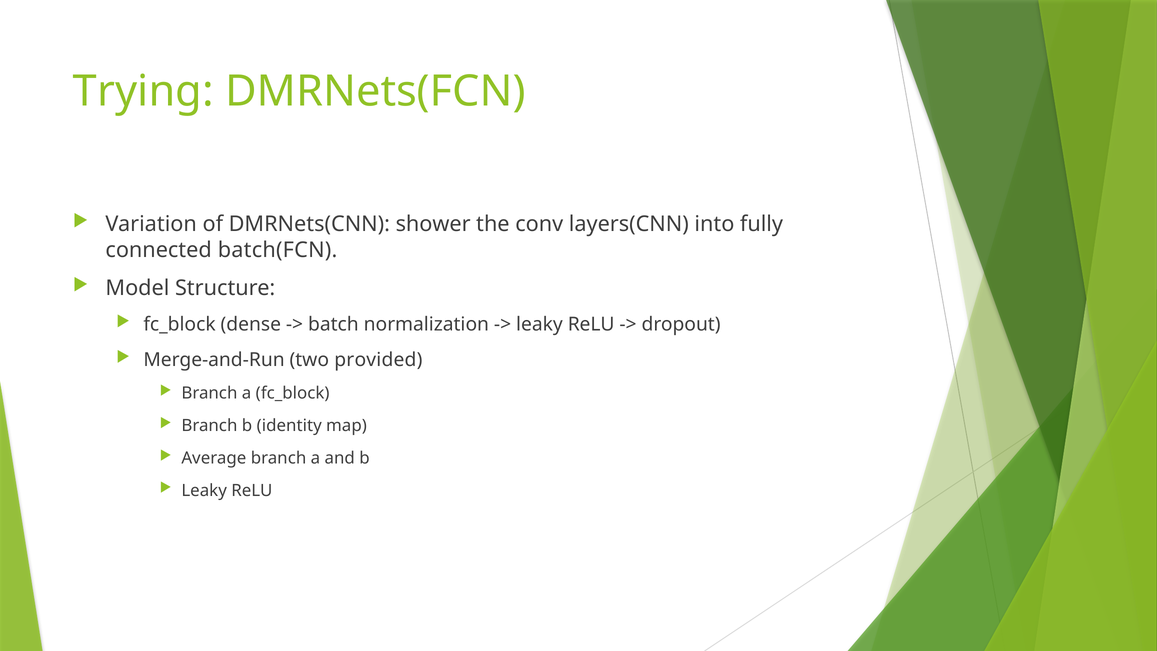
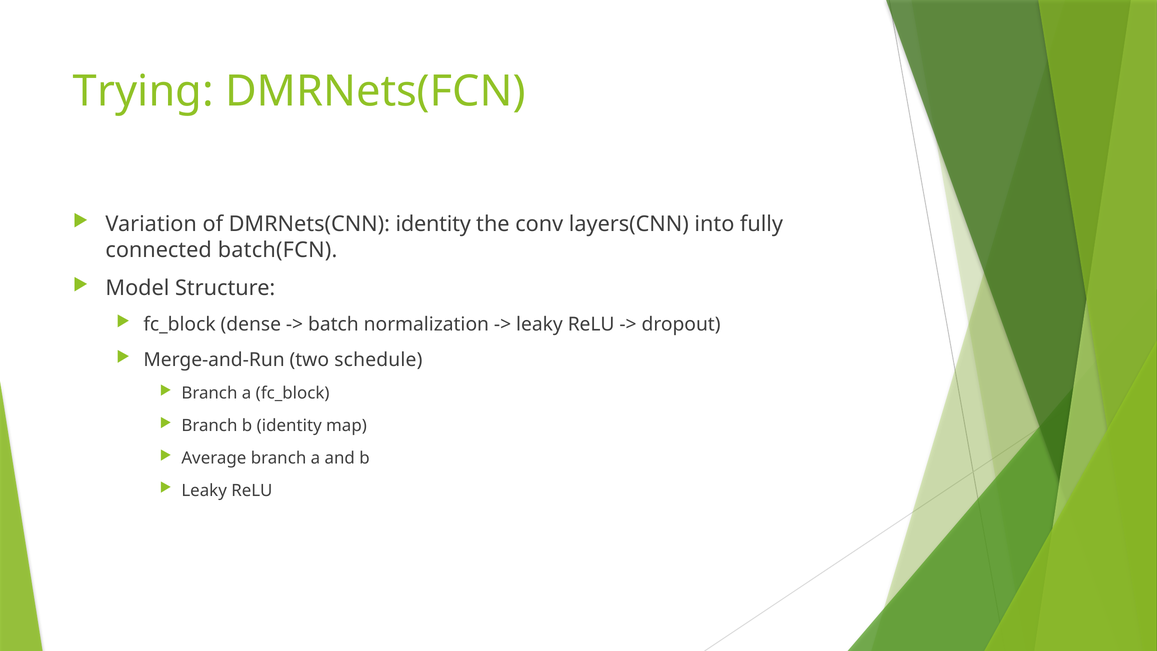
DMRNets(CNN shower: shower -> identity
provided: provided -> schedule
